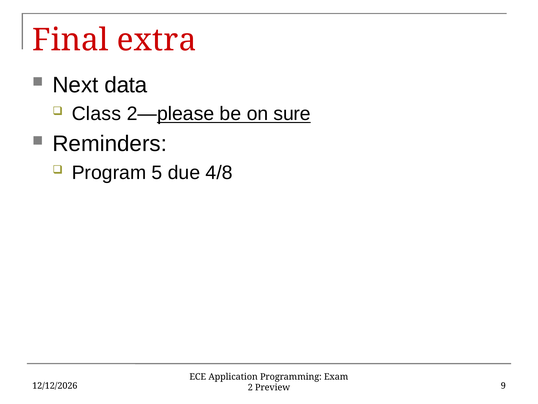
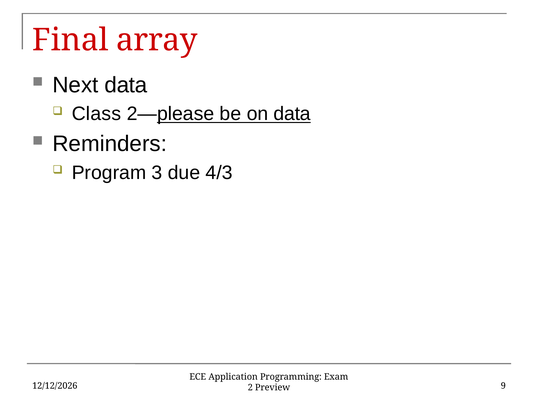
extra: extra -> array
on sure: sure -> data
5: 5 -> 3
4/8: 4/8 -> 4/3
